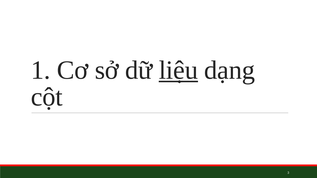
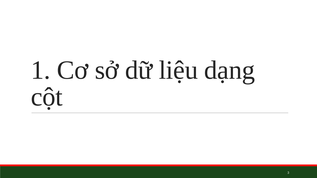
liệu underline: present -> none
